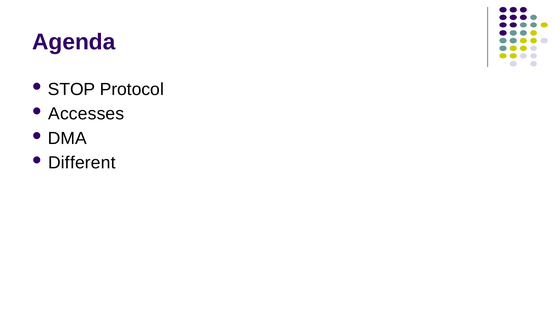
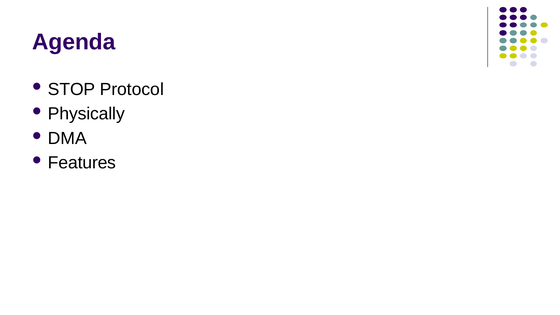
Accesses: Accesses -> Physically
Different: Different -> Features
